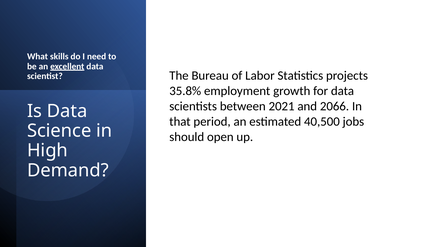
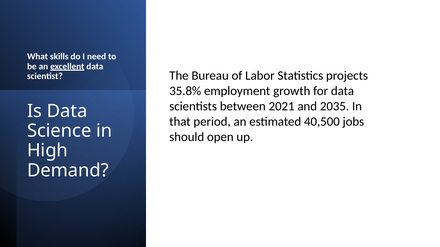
2066: 2066 -> 2035
